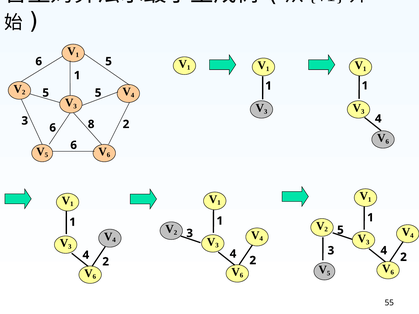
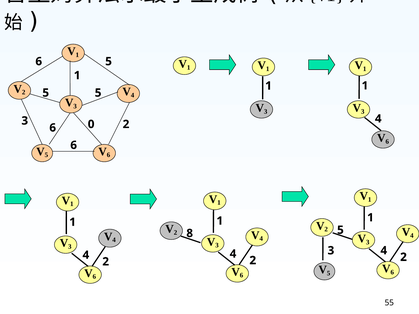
8: 8 -> 0
2 3: 3 -> 8
